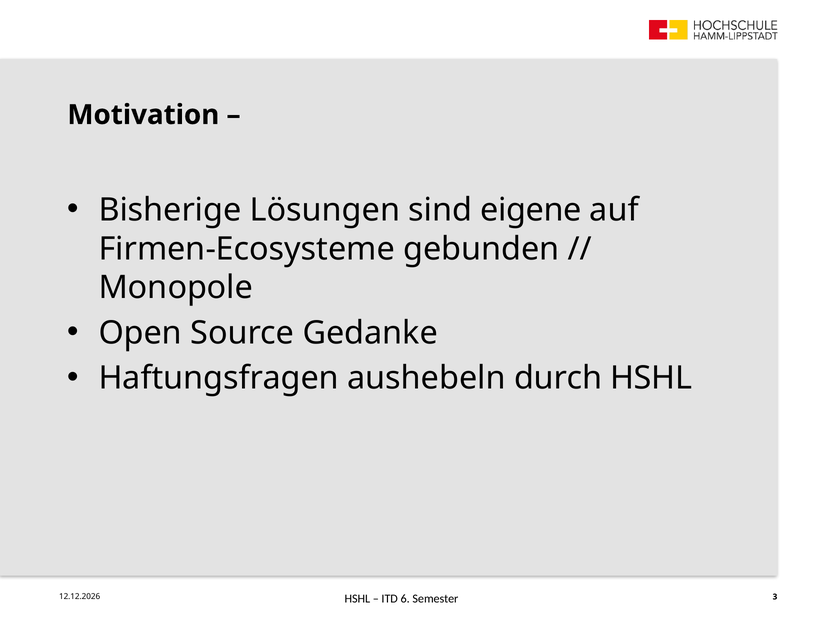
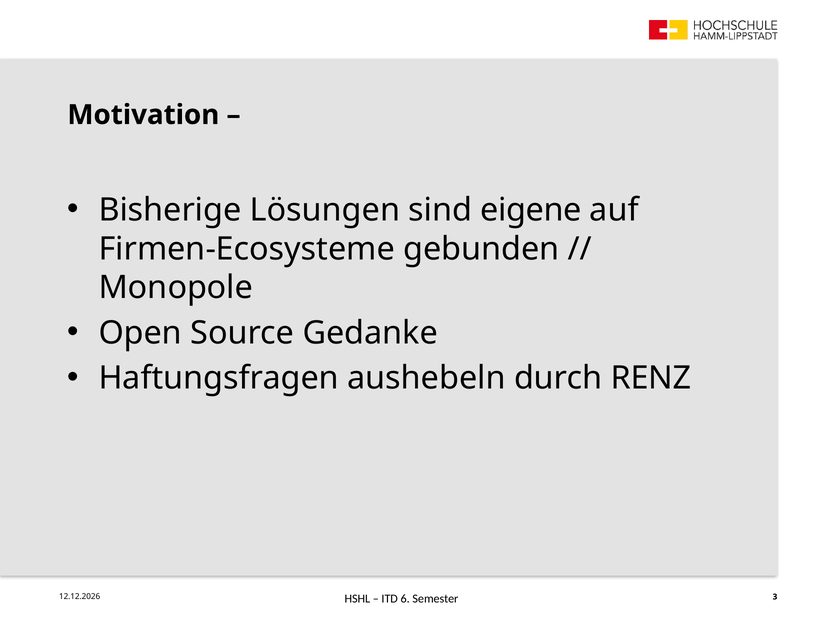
durch HSHL: HSHL -> RENZ
